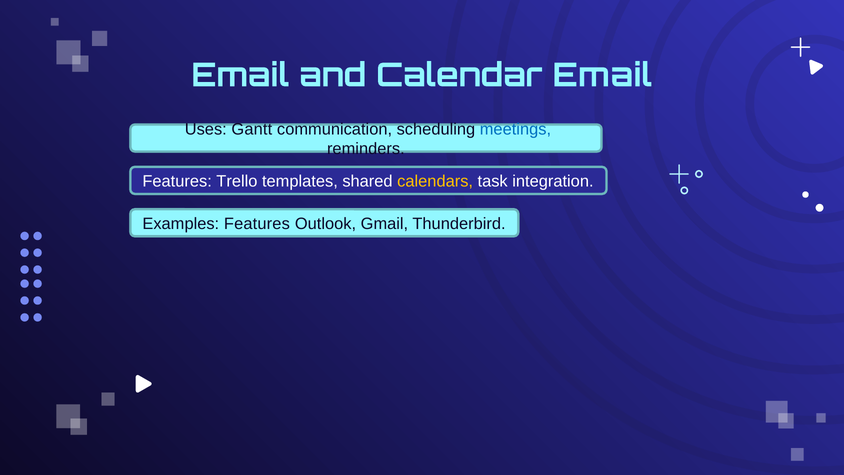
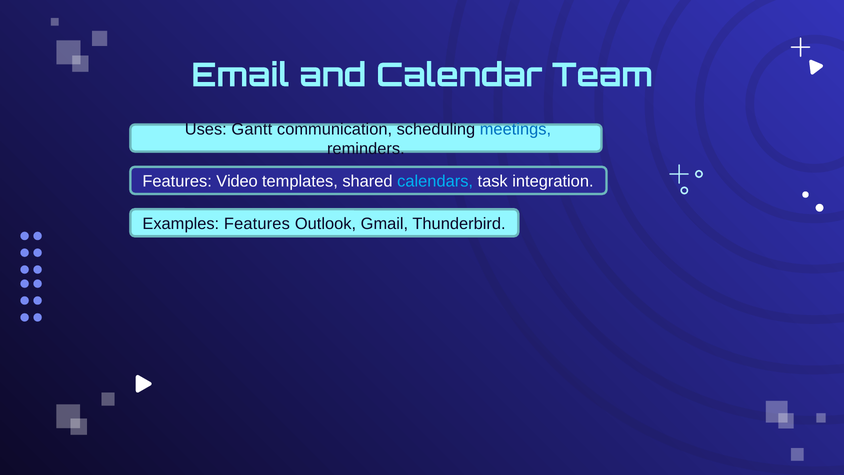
Calendar Email: Email -> Team
Trello: Trello -> Video
calendars colour: yellow -> light blue
